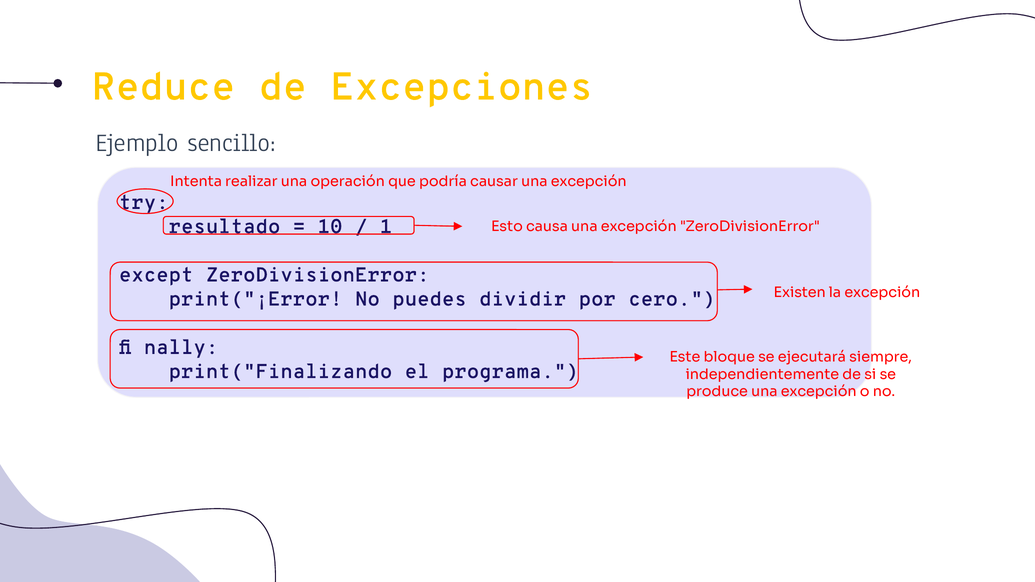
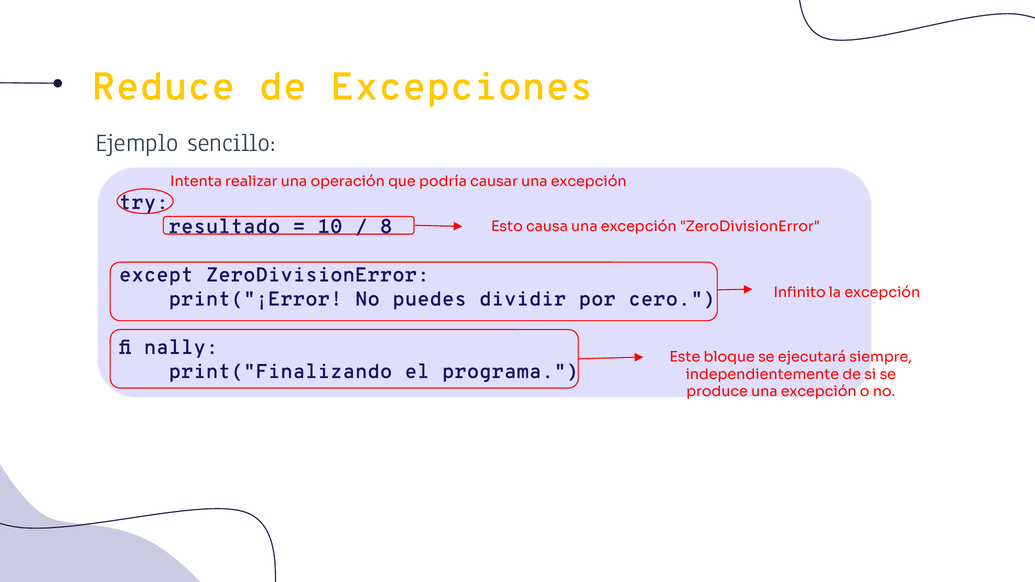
1: 1 -> 8
Existen: Existen -> Infinito
